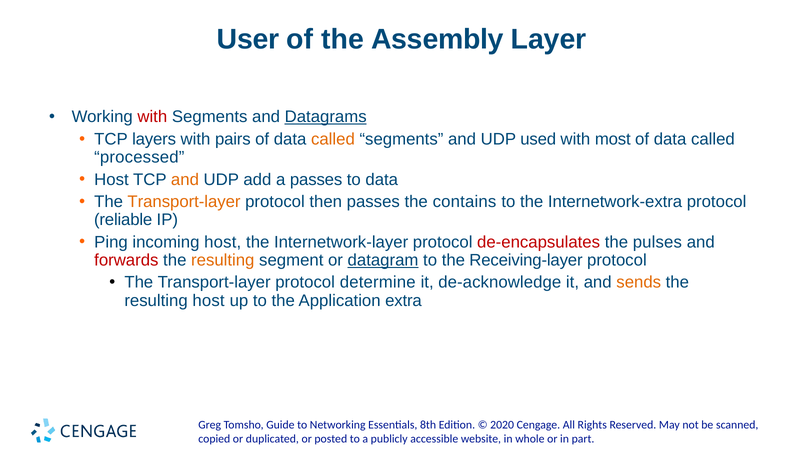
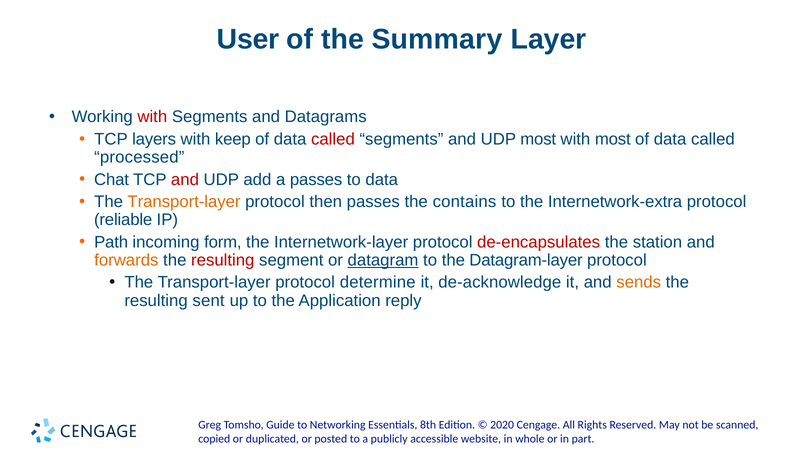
Assembly: Assembly -> Summary
Datagrams underline: present -> none
pairs: pairs -> keep
called at (333, 139) colour: orange -> red
UDP used: used -> most
Host at (111, 180): Host -> Chat
and at (185, 180) colour: orange -> red
Ping: Ping -> Path
incoming host: host -> form
pulses: pulses -> station
forwards colour: red -> orange
resulting at (223, 260) colour: orange -> red
Receiving-layer: Receiving-layer -> Datagram-layer
resulting host: host -> sent
extra: extra -> reply
